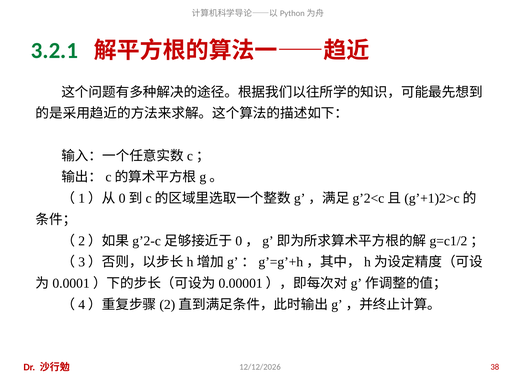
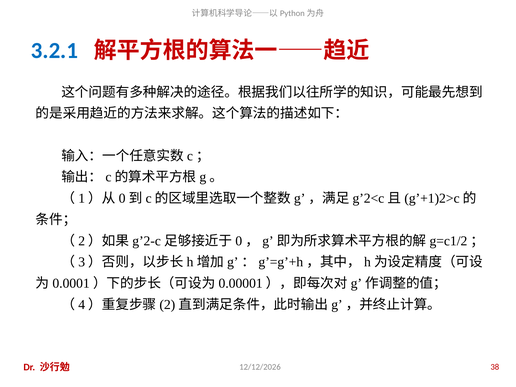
3.2.1 colour: green -> blue
